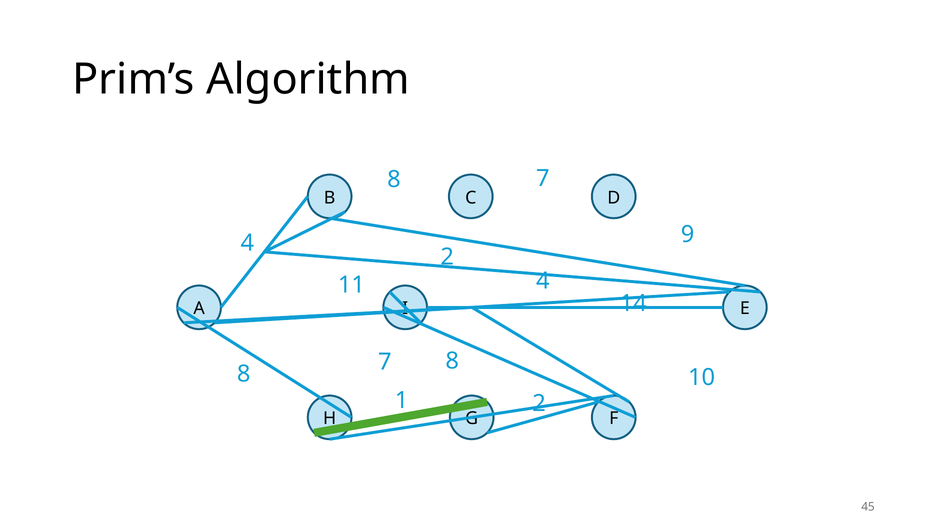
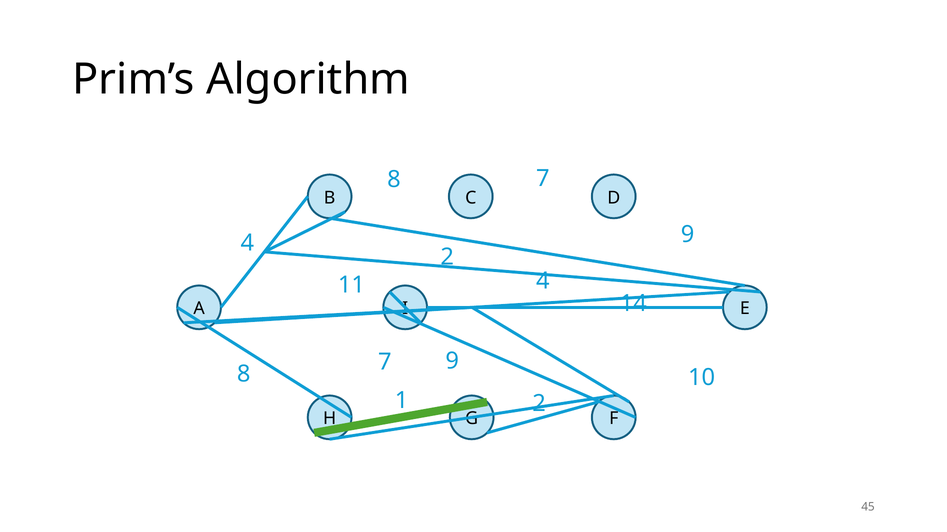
8 at (452, 361): 8 -> 9
